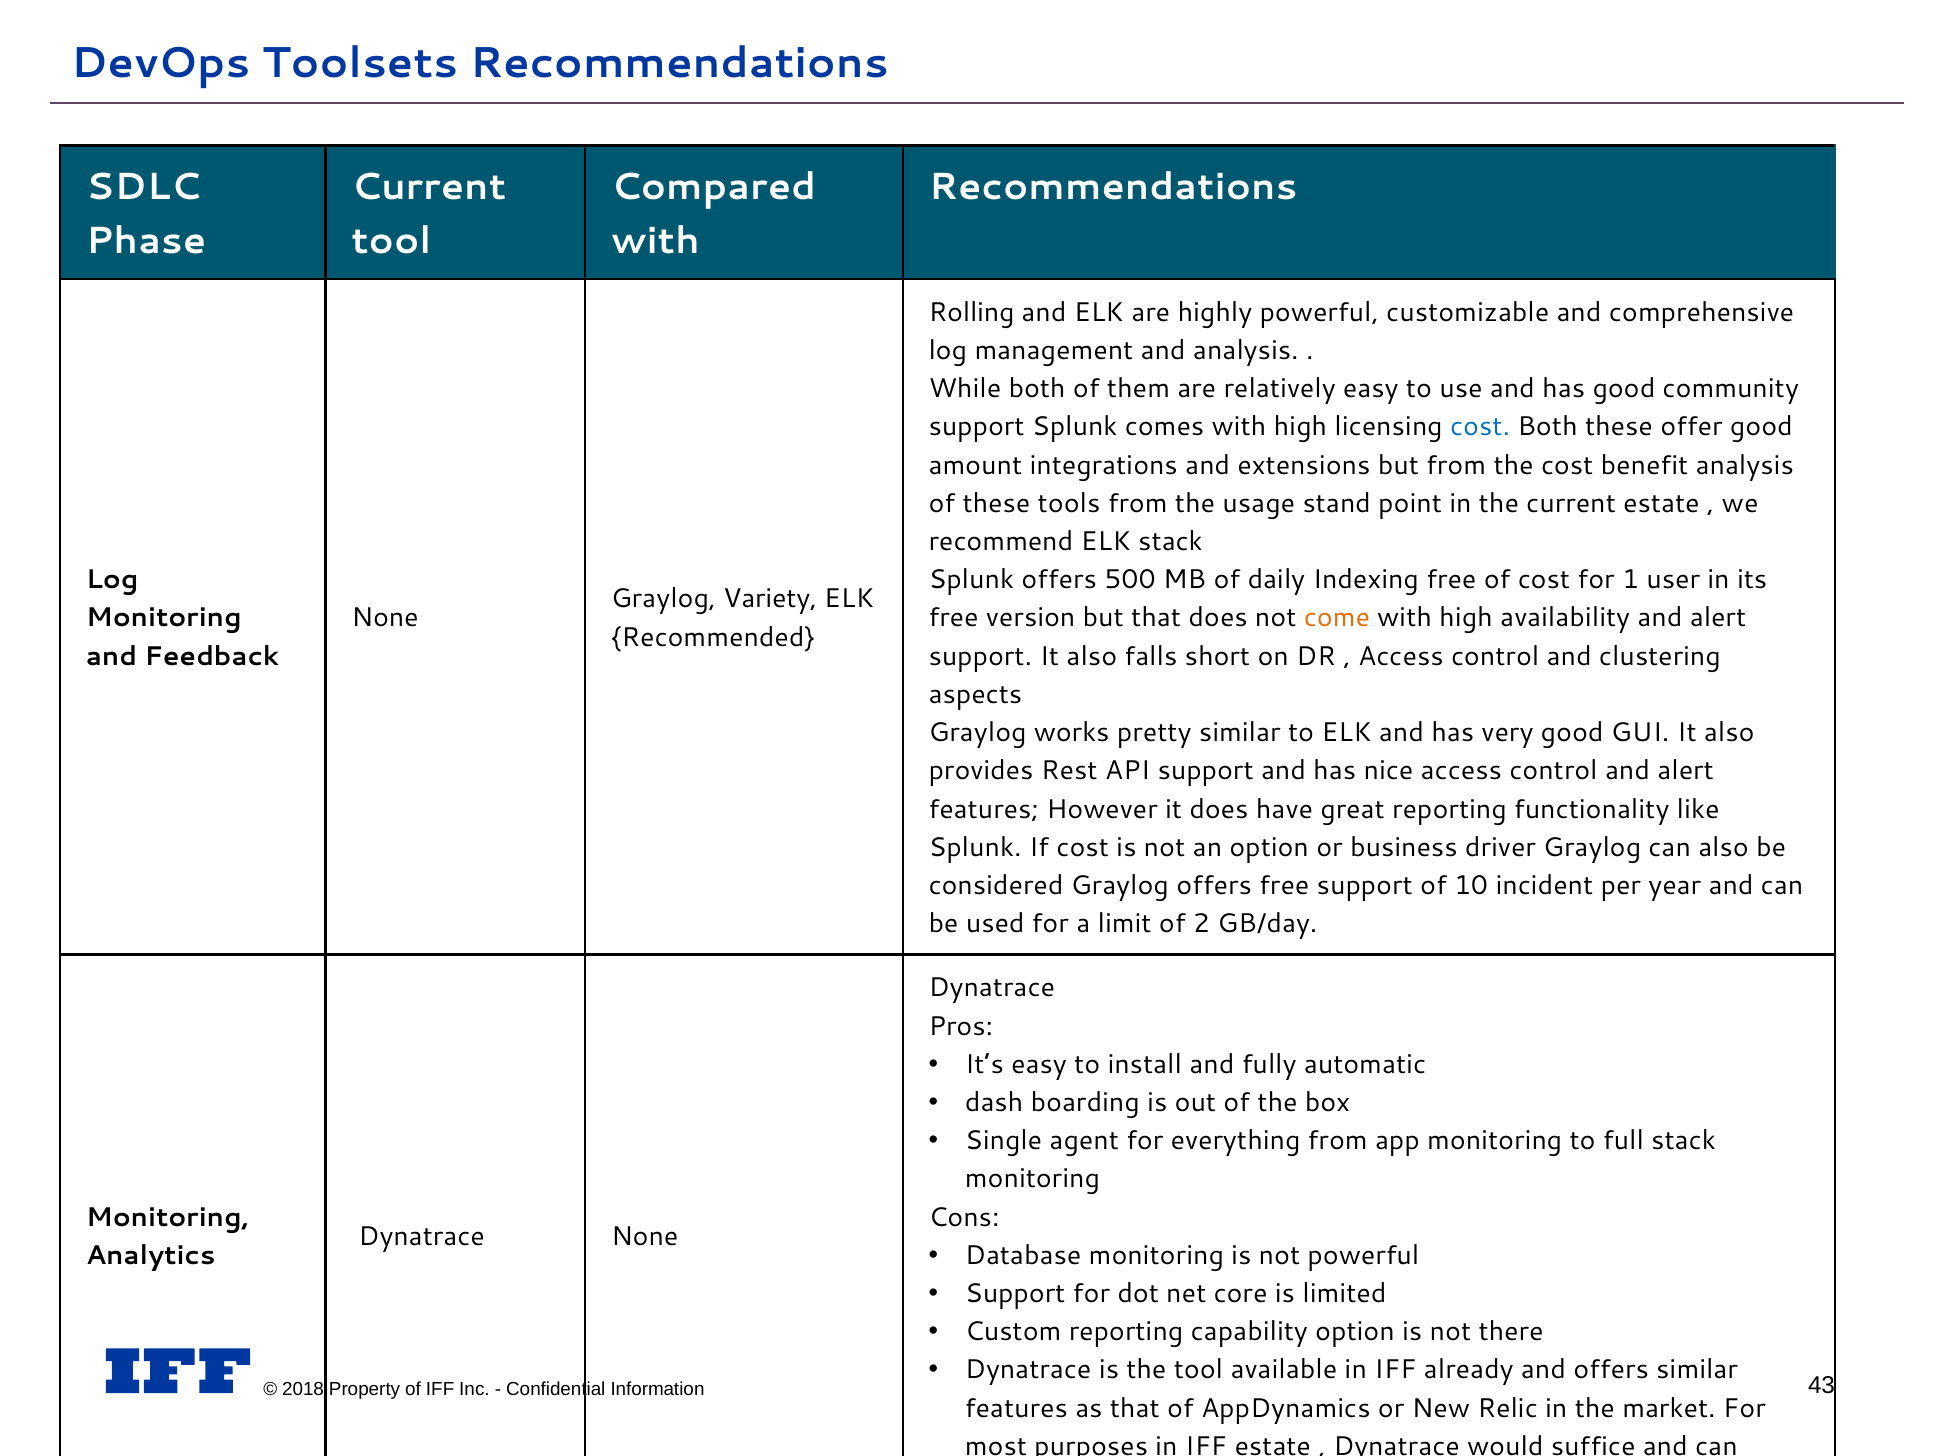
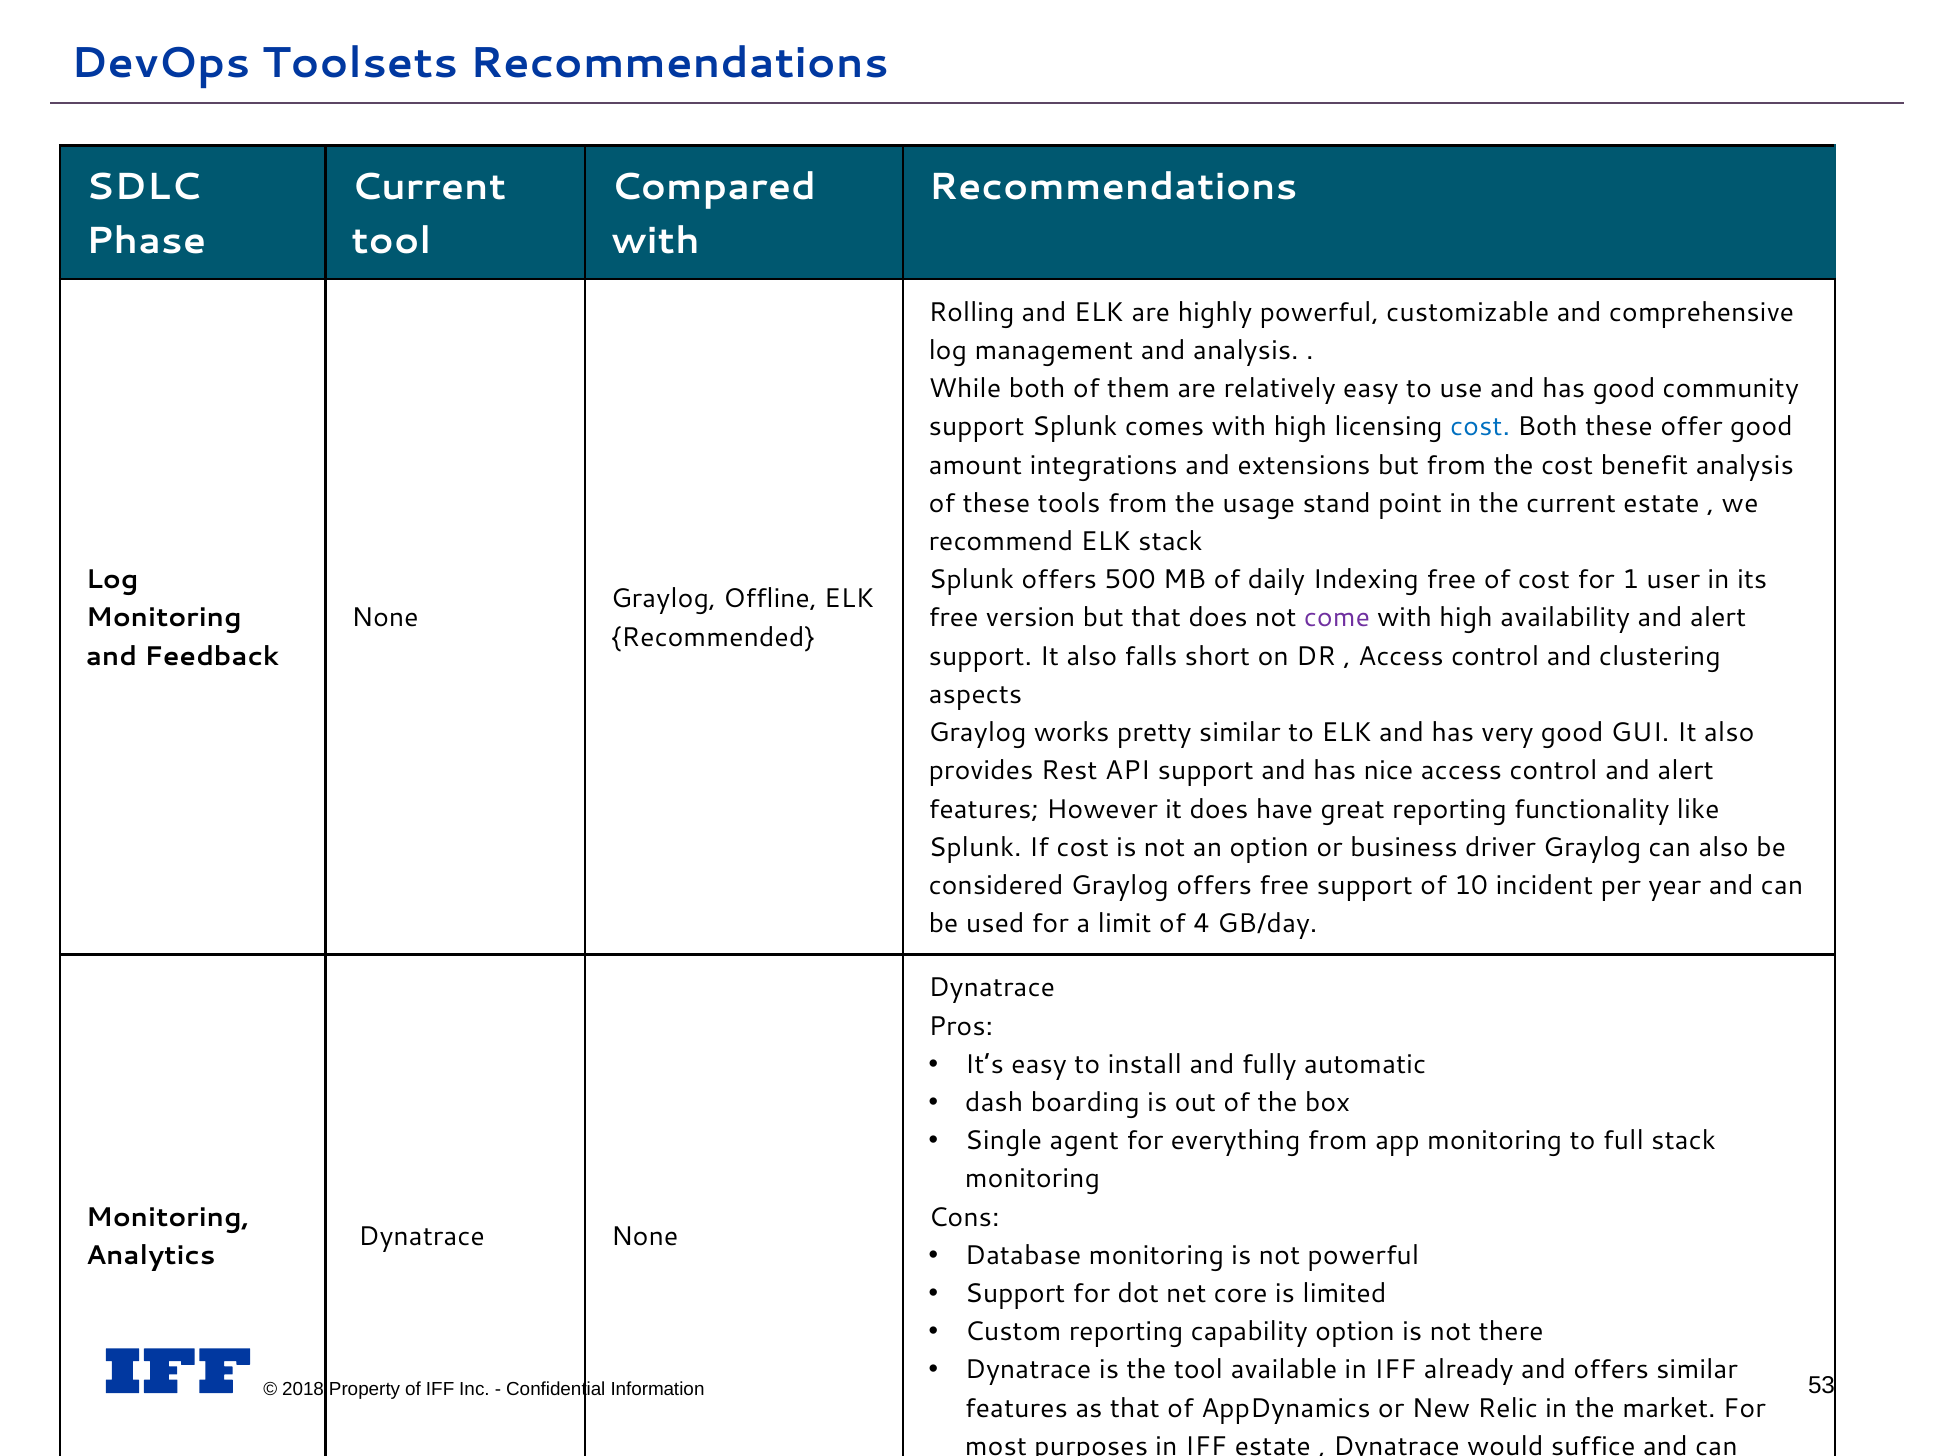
Variety: Variety -> Offline
come colour: orange -> purple
2: 2 -> 4
43: 43 -> 53
